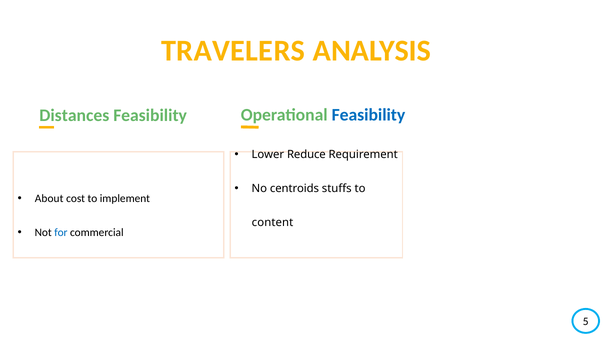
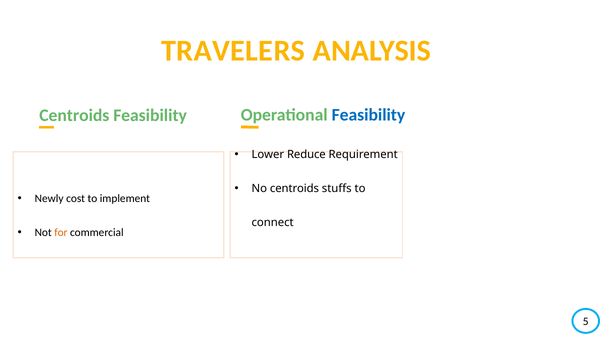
Distances at (74, 115): Distances -> Centroids
About: About -> Newly
content: content -> connect
for colour: blue -> orange
